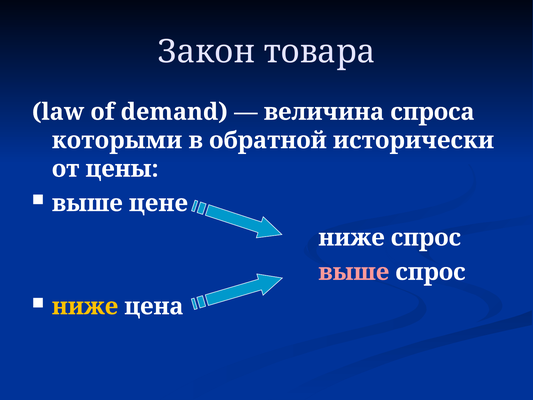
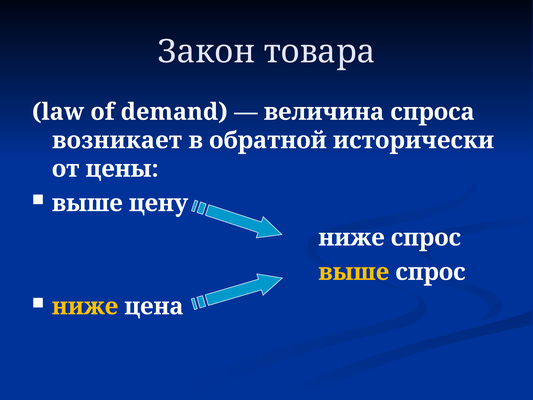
которыми: которыми -> возникает
цене: цене -> цену
выше at (354, 272) colour: pink -> yellow
